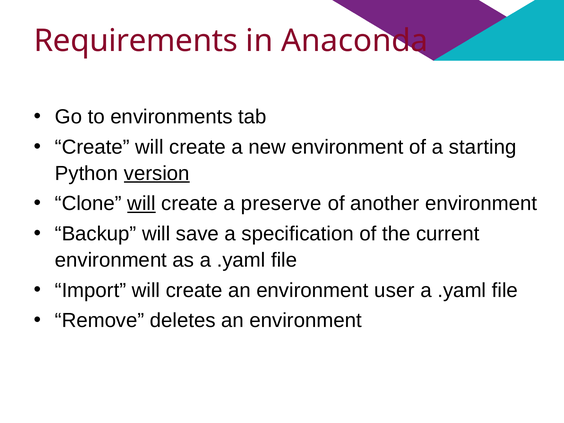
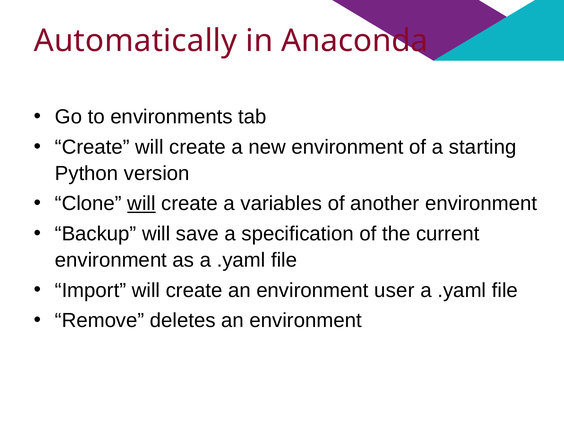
Requirements: Requirements -> Automatically
version underline: present -> none
preserve: preserve -> variables
